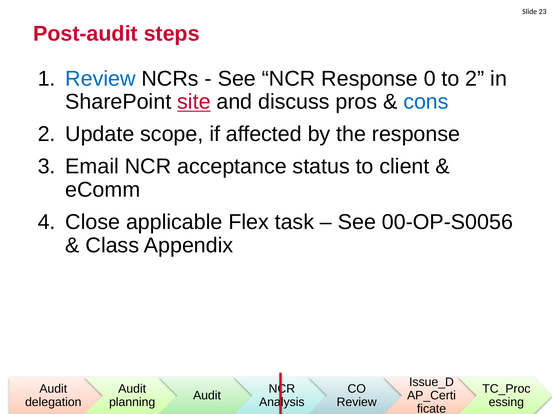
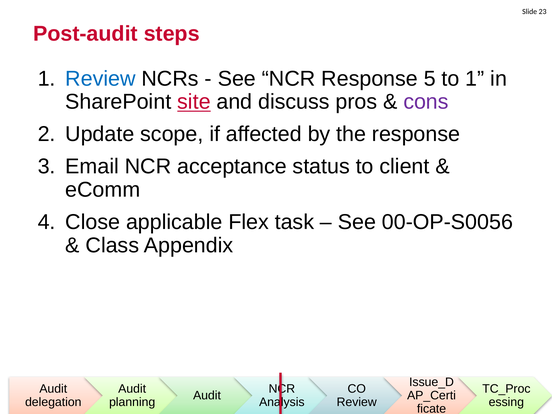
0: 0 -> 5
to 2: 2 -> 1
cons colour: blue -> purple
